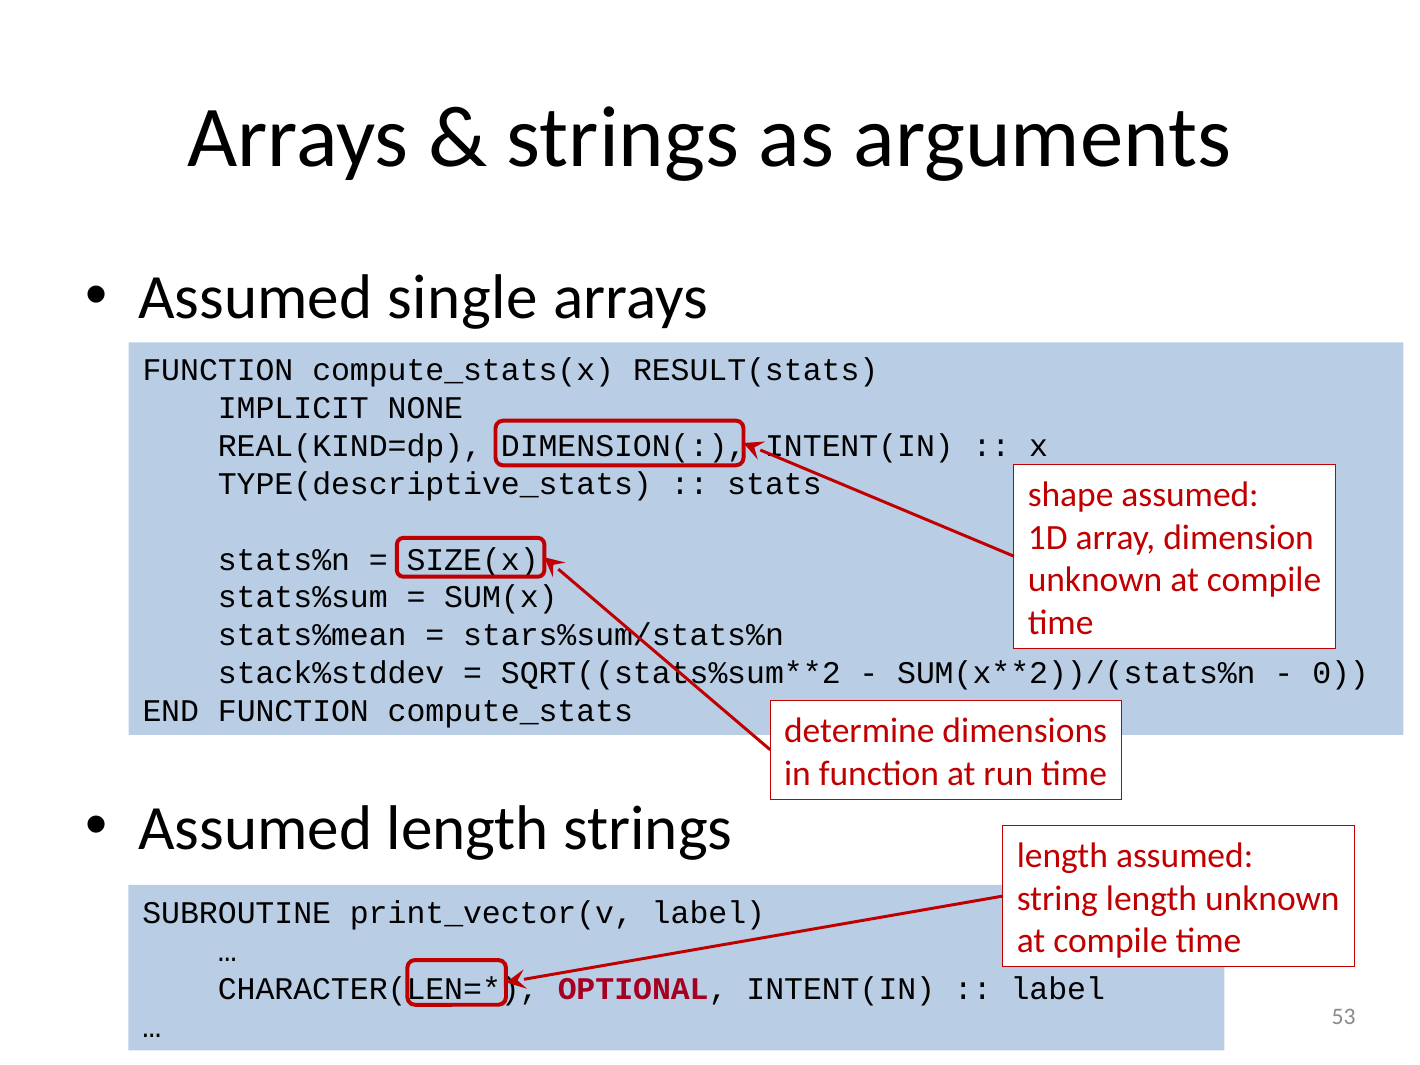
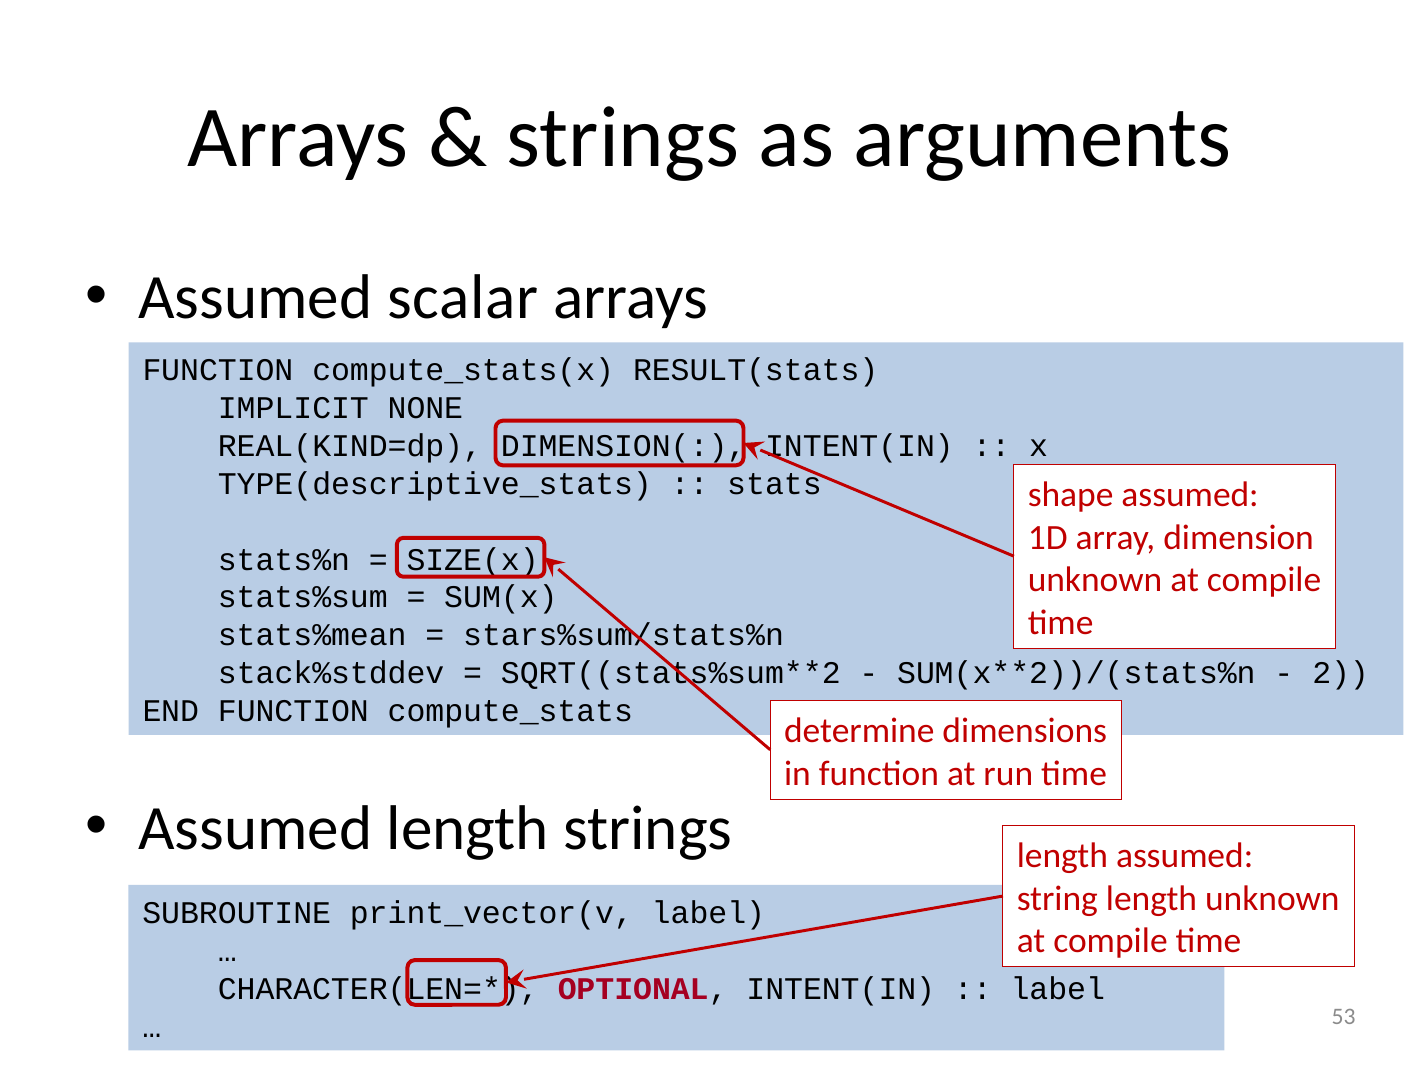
single: single -> scalar
0: 0 -> 2
